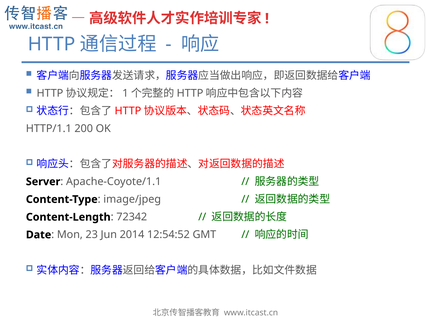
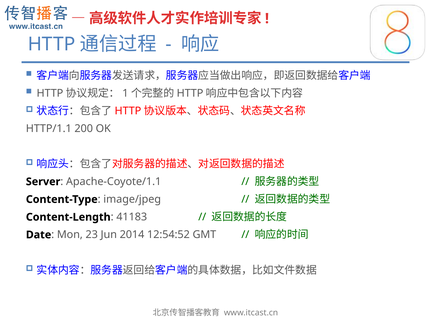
72342: 72342 -> 41183
